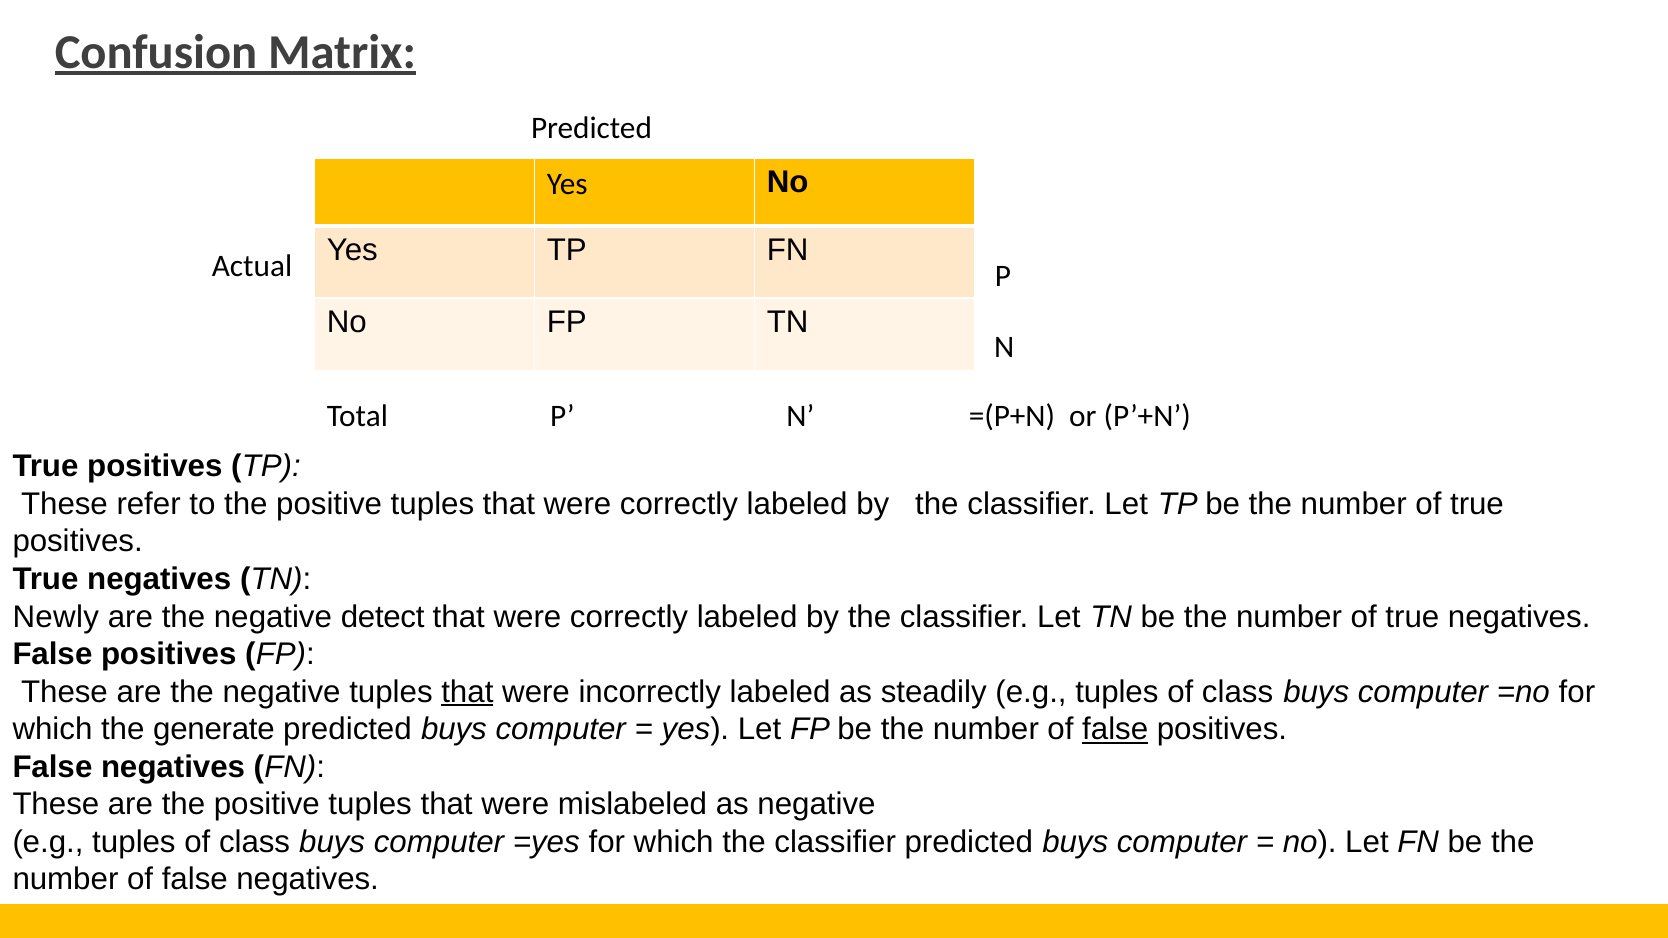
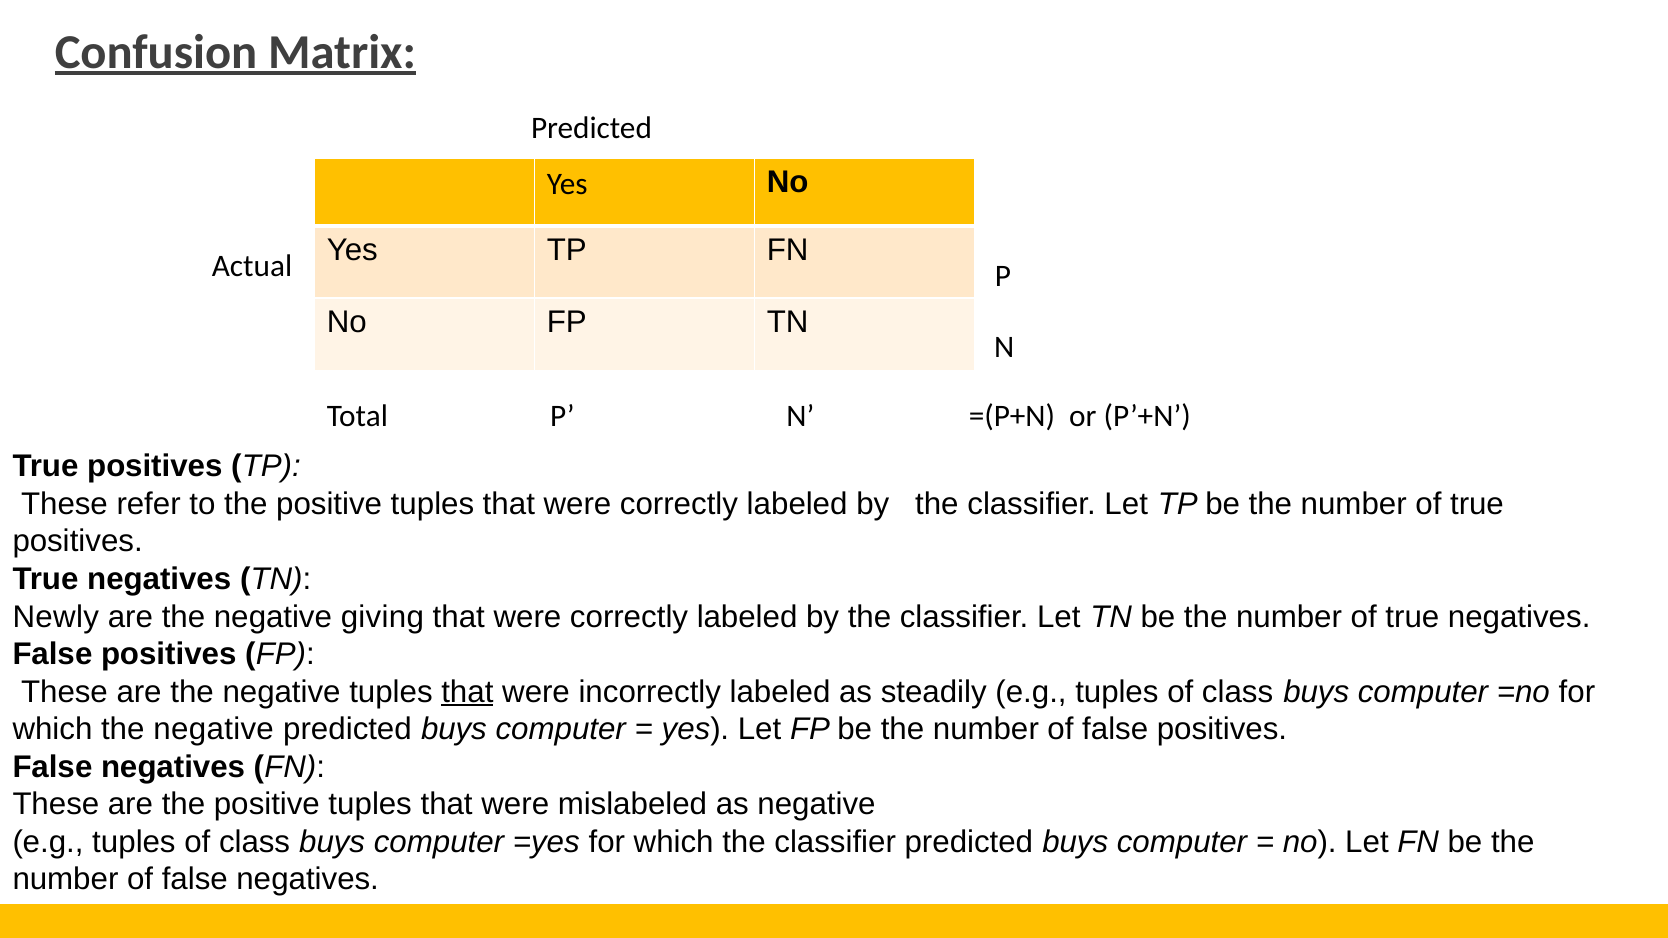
detect: detect -> giving
which the generate: generate -> negative
false at (1115, 730) underline: present -> none
